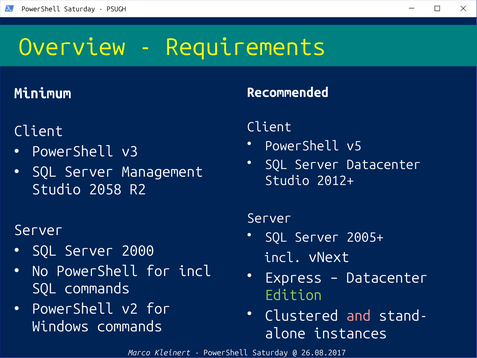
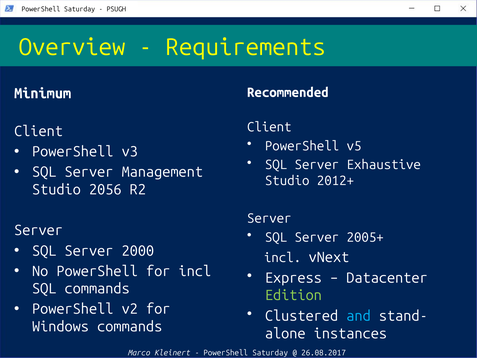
Server Datacenter: Datacenter -> Exhaustive
2058: 2058 -> 2056
and colour: pink -> light blue
